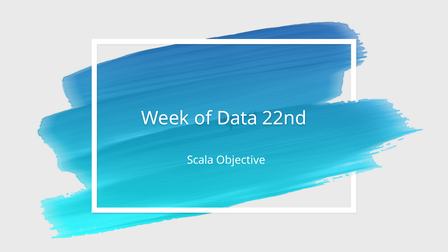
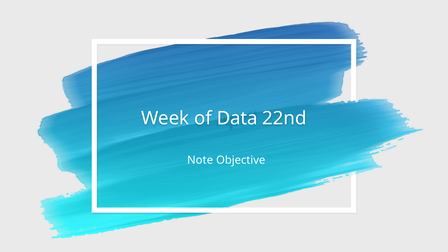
Scala: Scala -> Note
